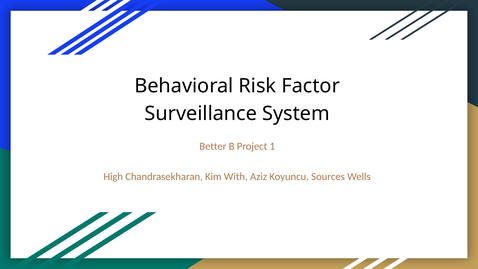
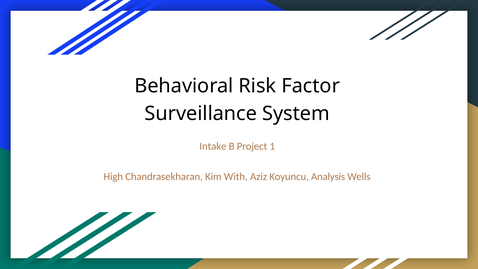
Better: Better -> Intake
Sources: Sources -> Analysis
